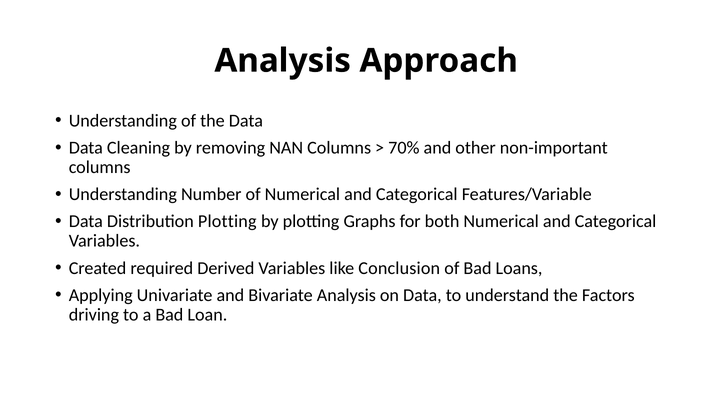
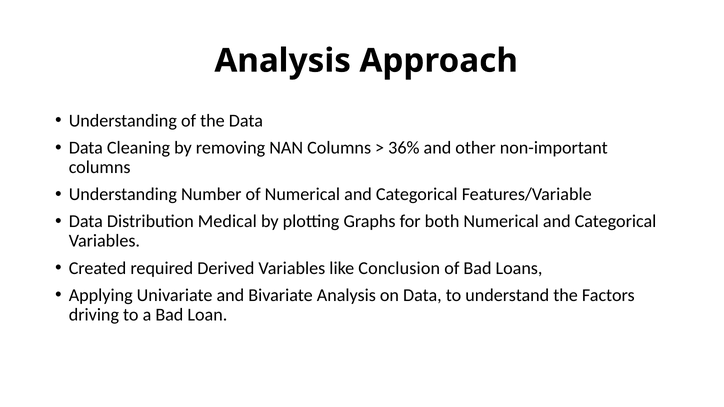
70%: 70% -> 36%
Distribution Plotting: Plotting -> Medical
